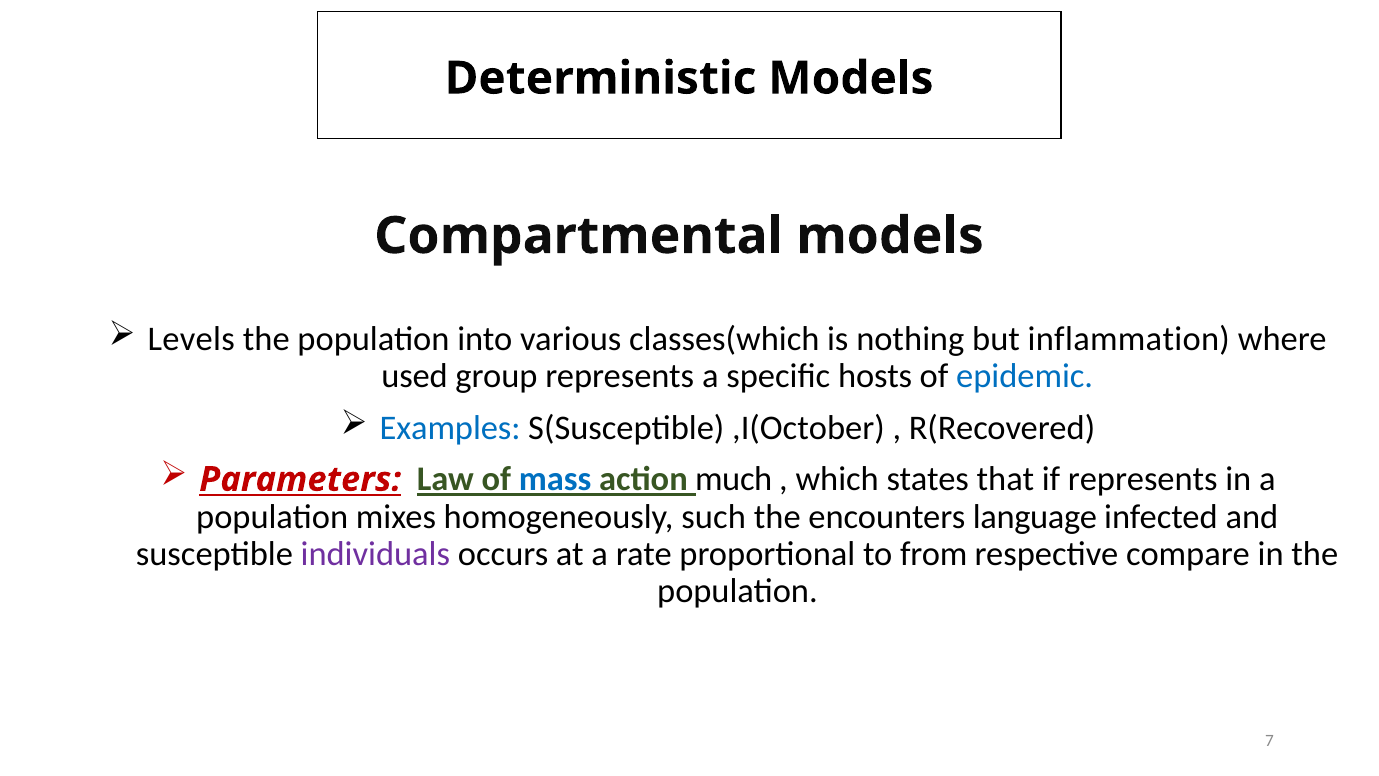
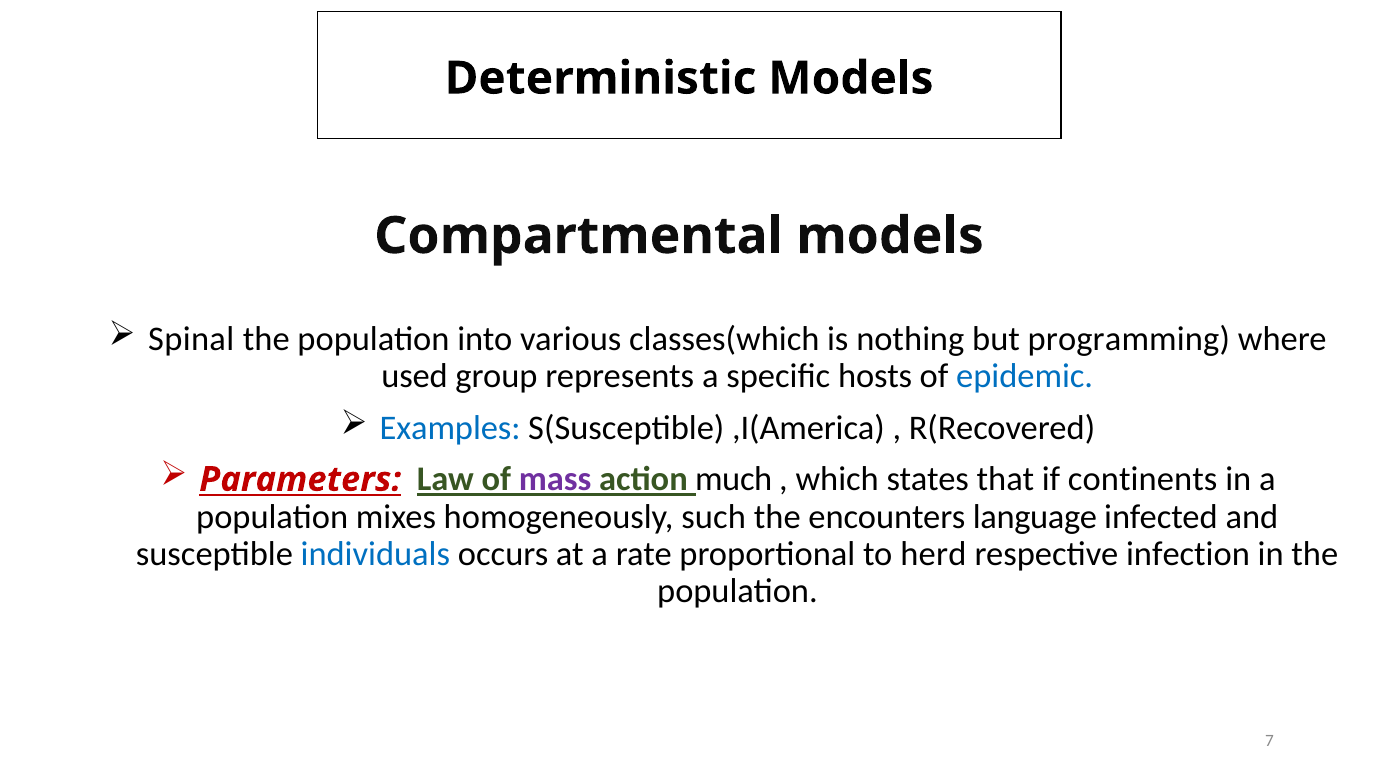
Levels: Levels -> Spinal
inflammation: inflammation -> programming
,I(October: ,I(October -> ,I(America
mass colour: blue -> purple
if represents: represents -> continents
individuals colour: purple -> blue
from: from -> herd
compare: compare -> infection
